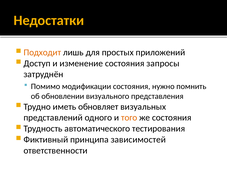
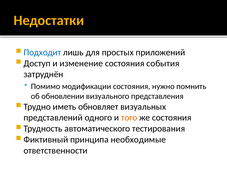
Подходит colour: orange -> blue
запросы: запросы -> события
зависимостей: зависимостей -> необходимые
